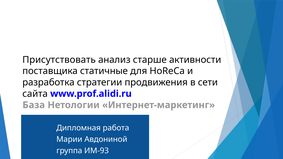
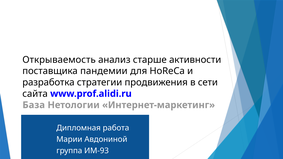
Присутствовать: Присутствовать -> Открываемость
статичные: статичные -> пандемии
